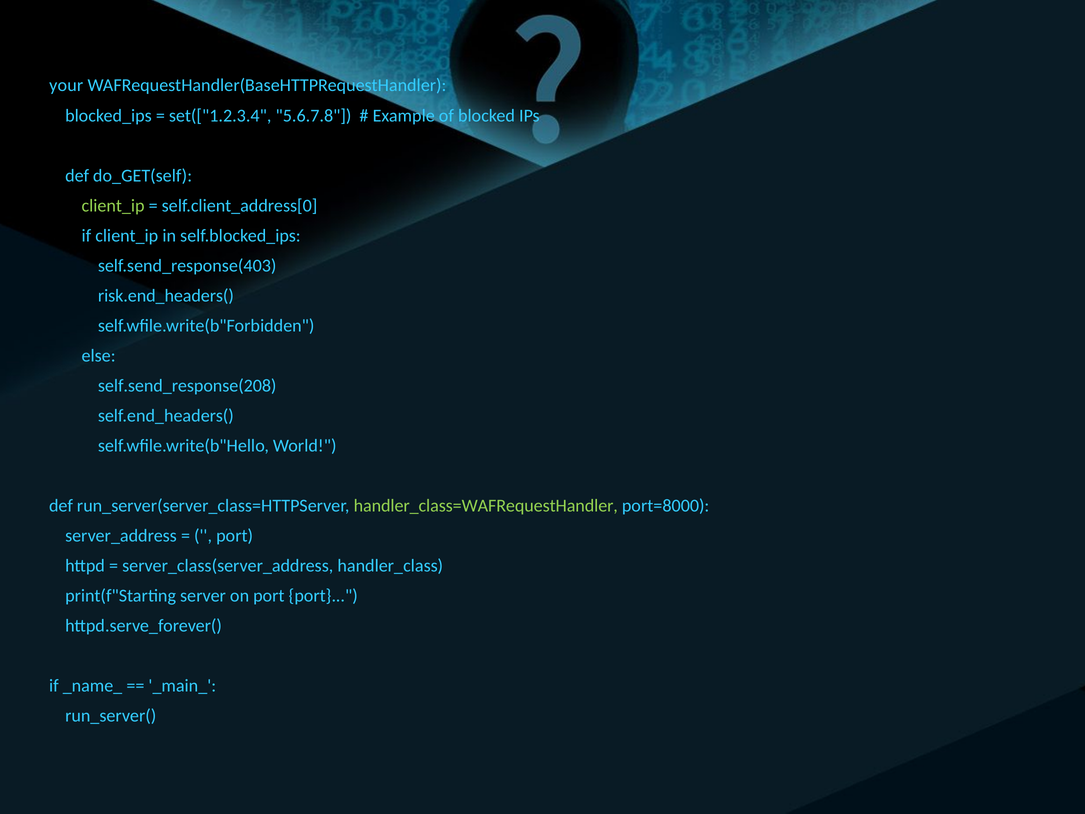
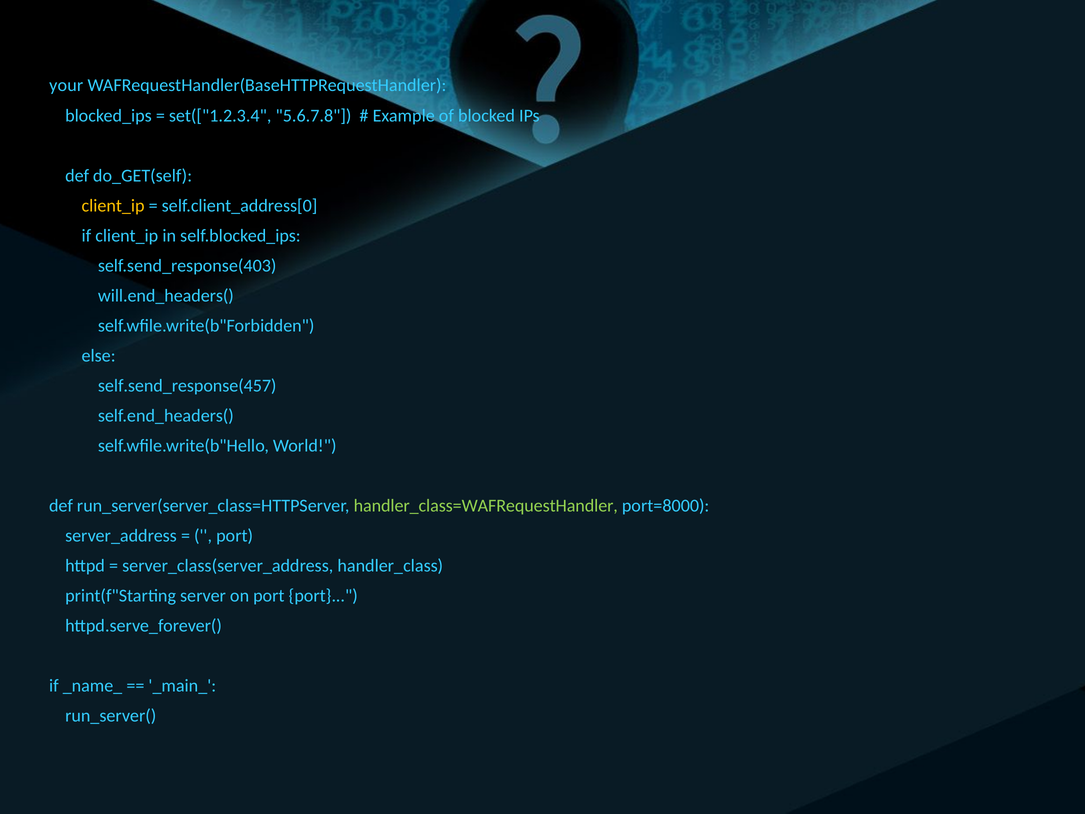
client_ip at (113, 206) colour: light green -> yellow
risk.end_headers(: risk.end_headers( -> will.end_headers(
self.send_response(208: self.send_response(208 -> self.send_response(457
